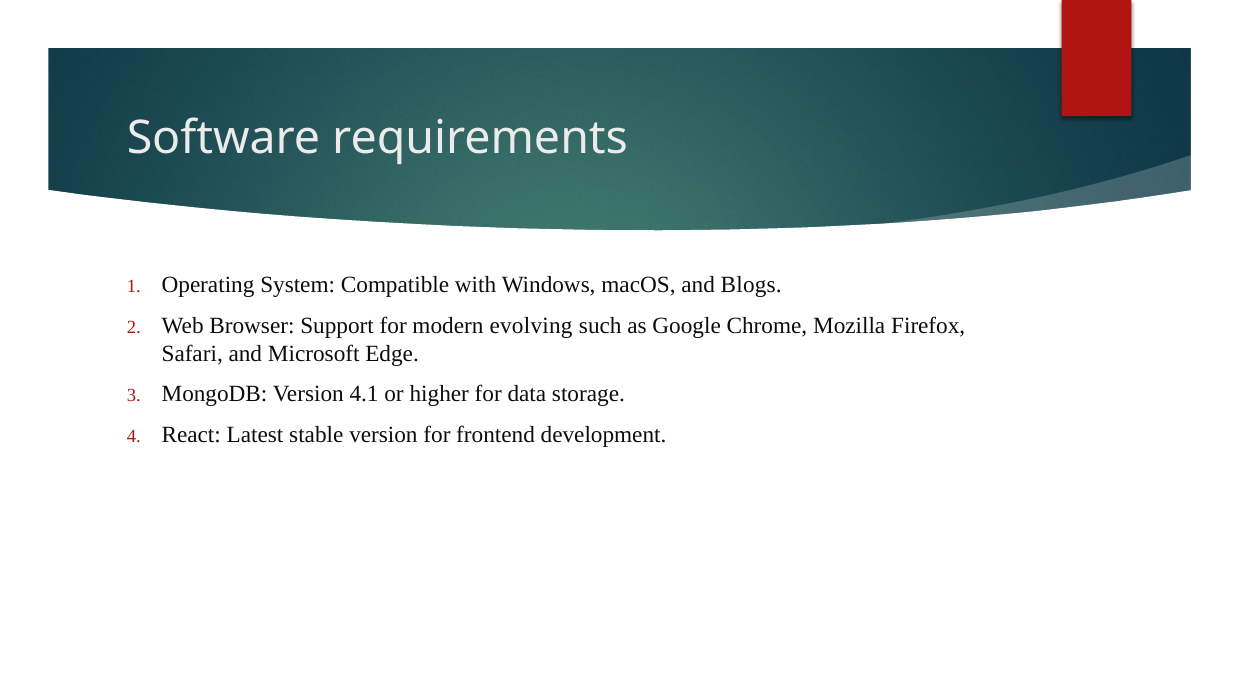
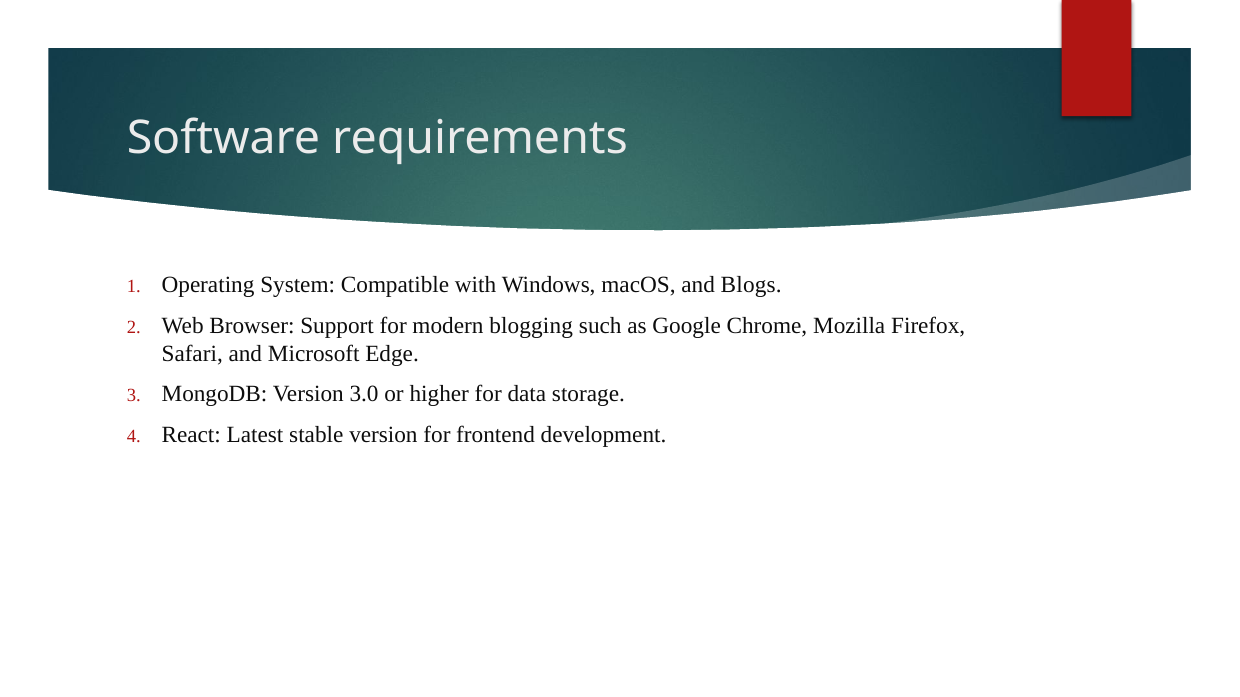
evolving: evolving -> blogging
4.1: 4.1 -> 3.0
